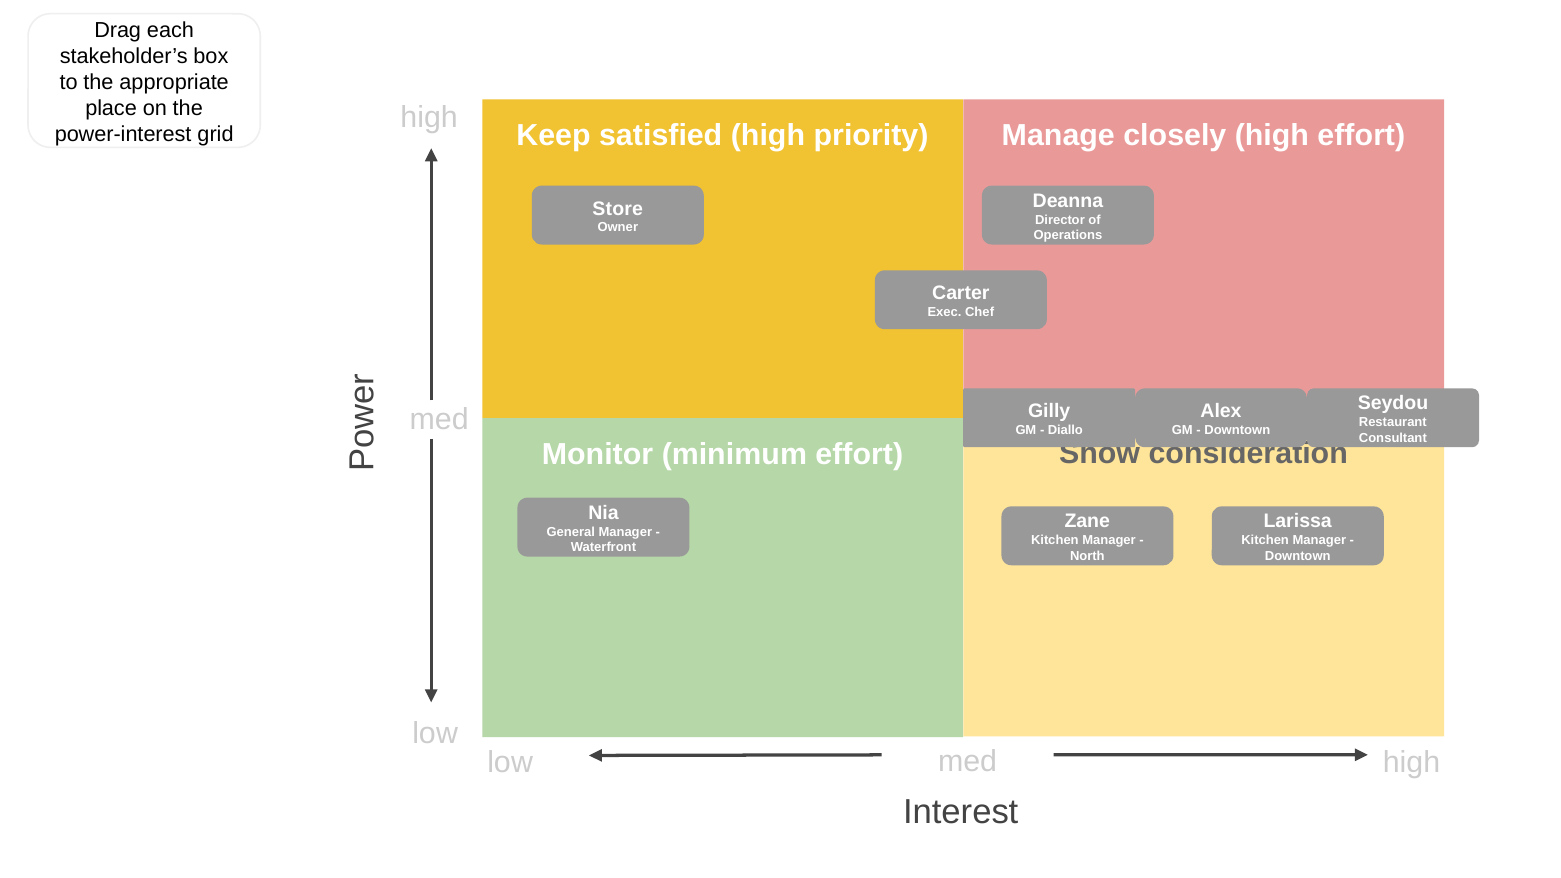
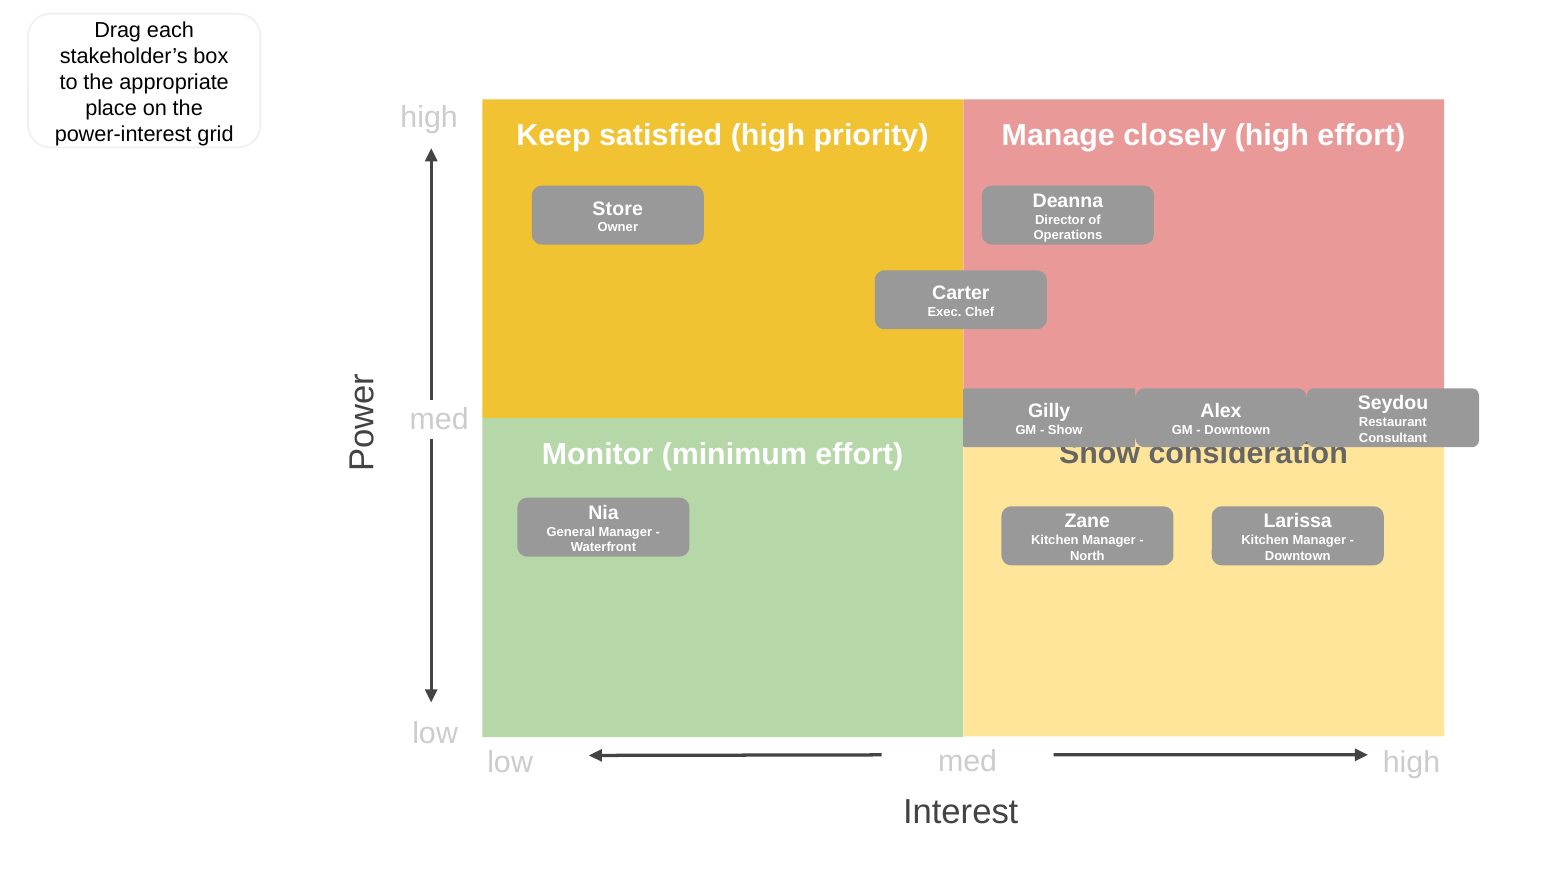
Diallo at (1065, 430): Diallo -> Show
